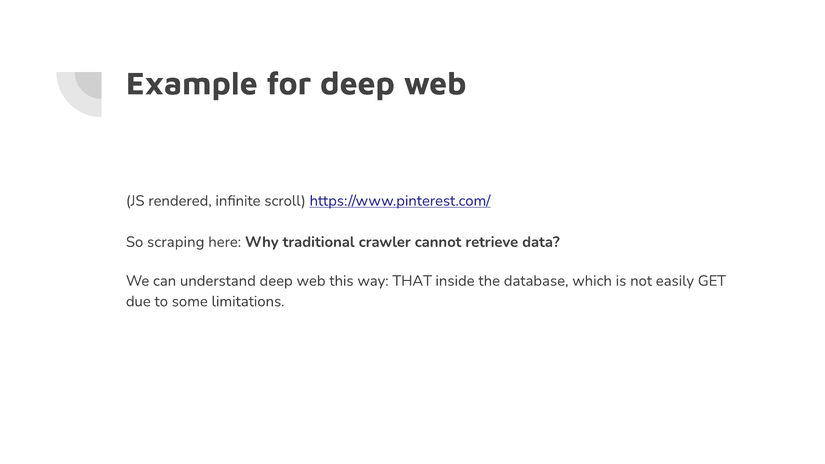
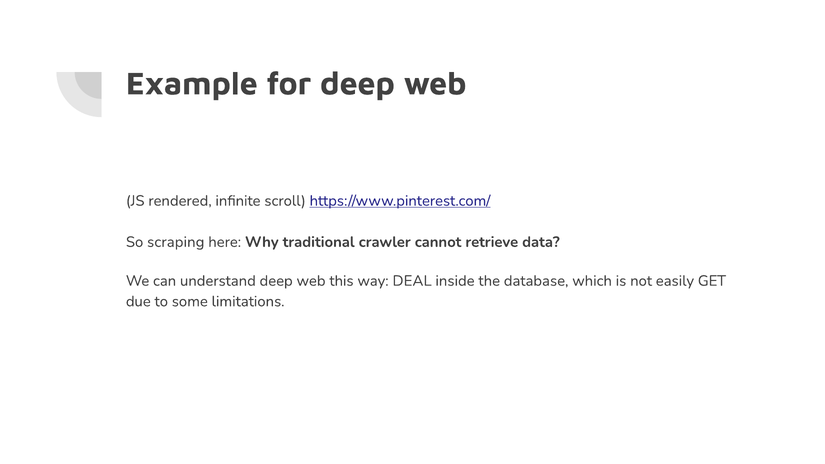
THAT: THAT -> DEAL
